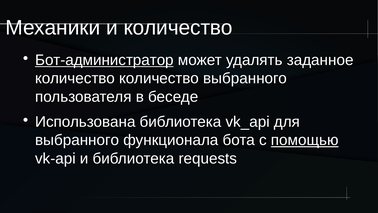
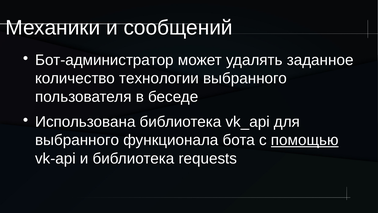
и количество: количество -> сообщений
Бот-администратор underline: present -> none
количество количество: количество -> технологии
